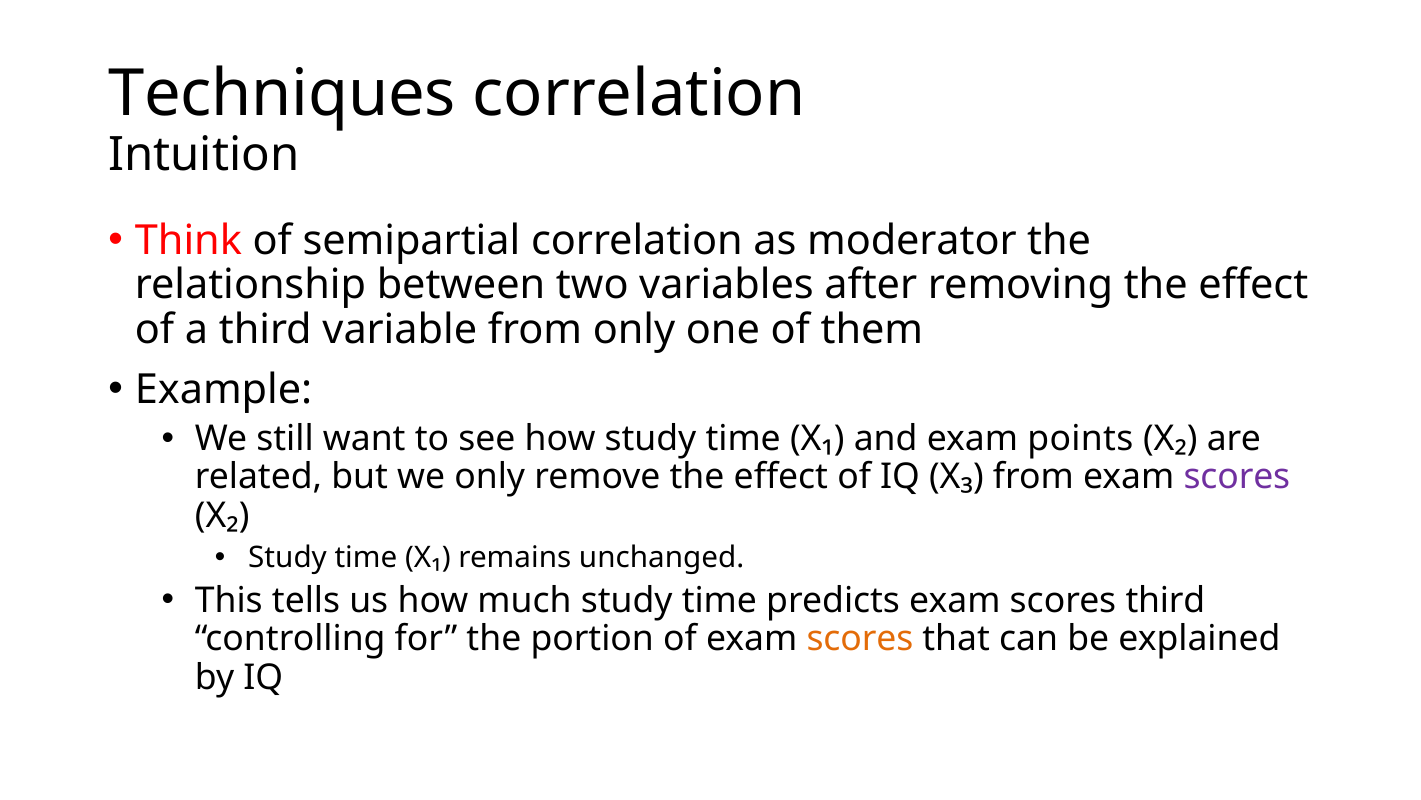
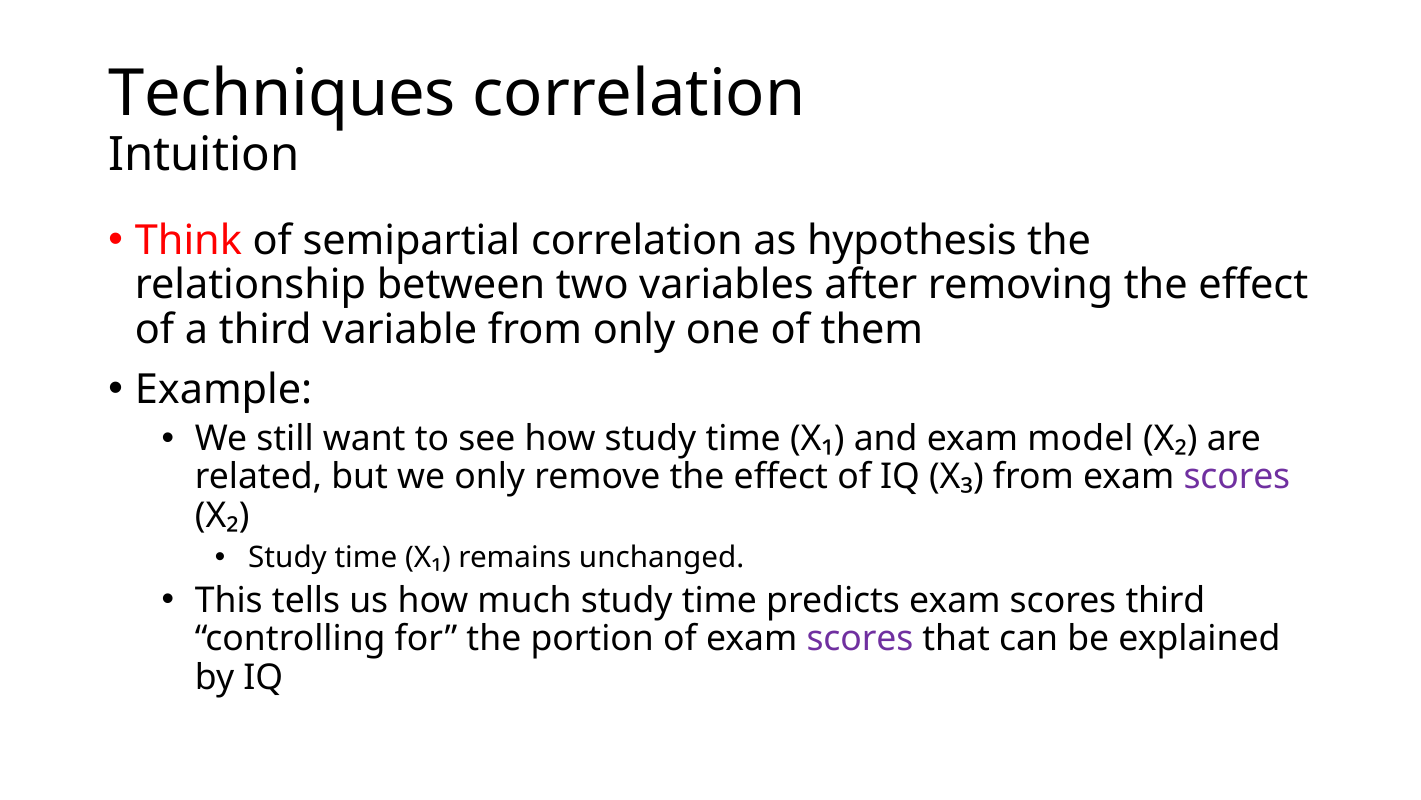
moderator: moderator -> hypothesis
points: points -> model
scores at (860, 638) colour: orange -> purple
